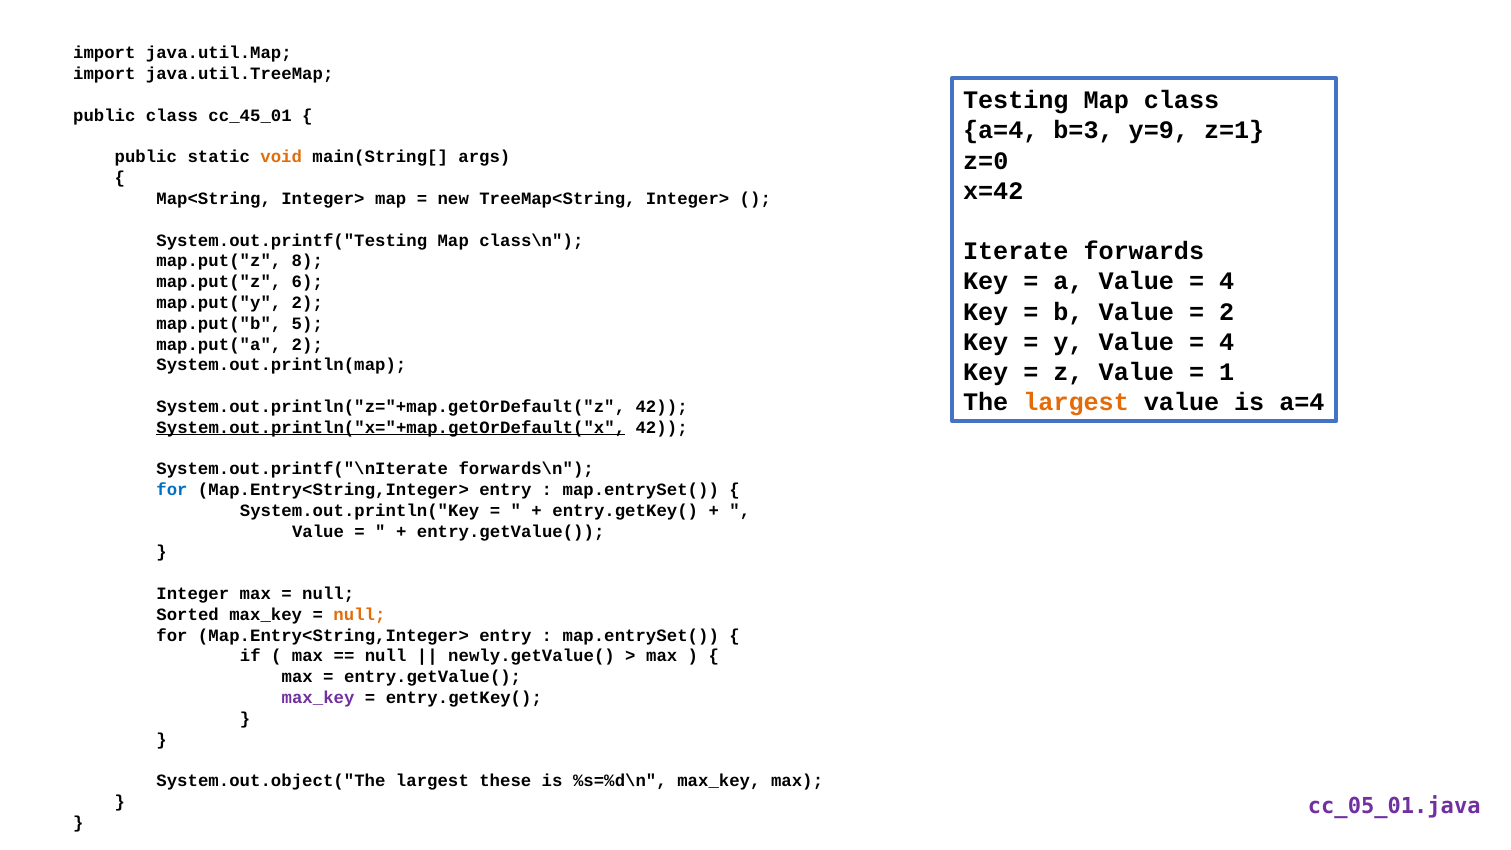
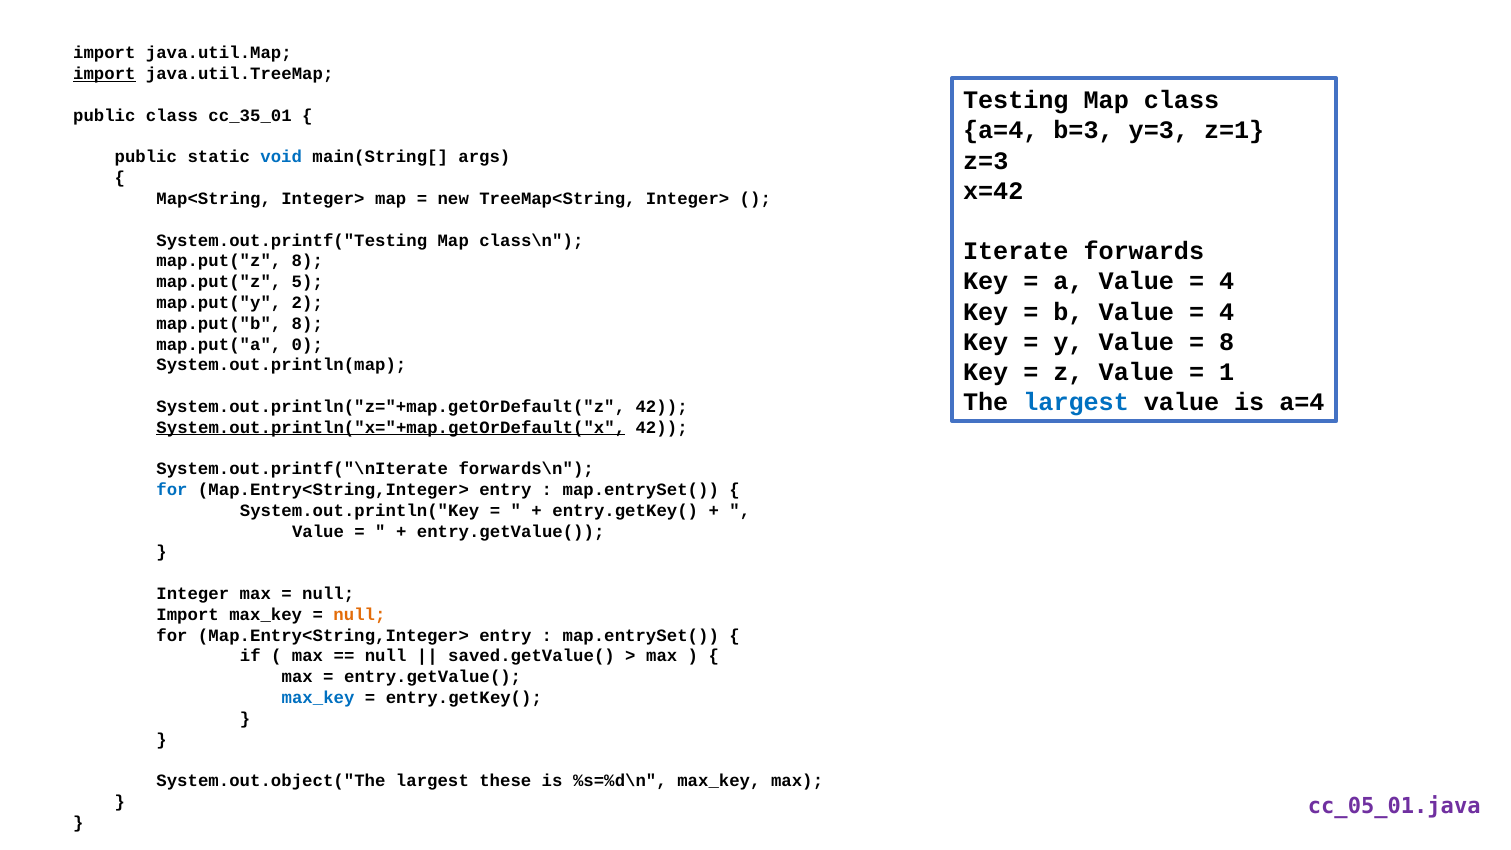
import at (104, 74) underline: none -> present
cc_45_01: cc_45_01 -> cc_35_01
y=9: y=9 -> y=3
void colour: orange -> blue
z=0: z=0 -> z=3
6: 6 -> 5
2 at (1227, 312): 2 -> 4
map.put("b 5: 5 -> 8
4 at (1227, 342): 4 -> 8
map.put("a 2: 2 -> 0
largest at (1076, 402) colour: orange -> blue
Sorted at (188, 615): Sorted -> Import
newly.getValue(: newly.getValue( -> saved.getValue(
max_key at (318, 698) colour: purple -> blue
